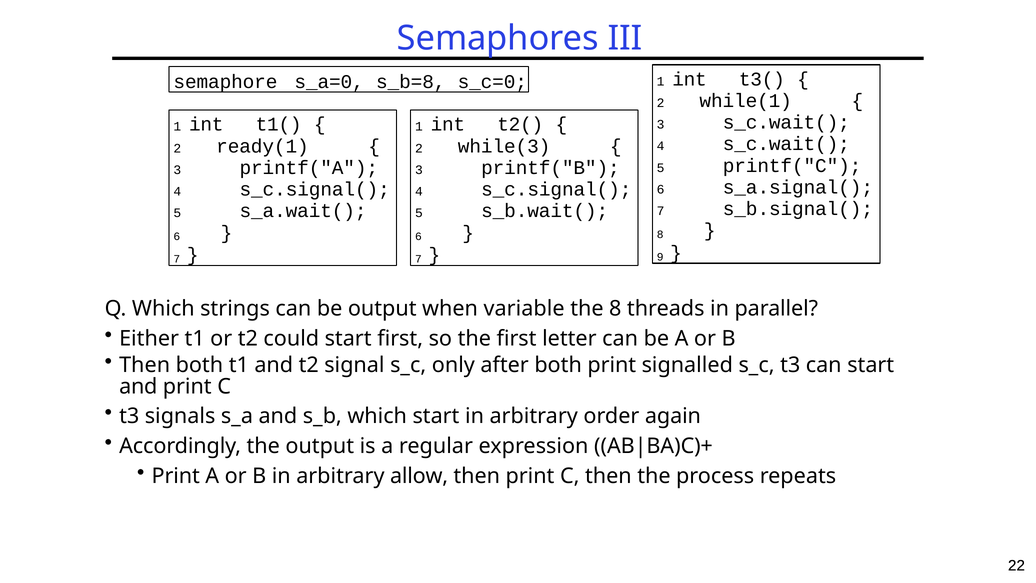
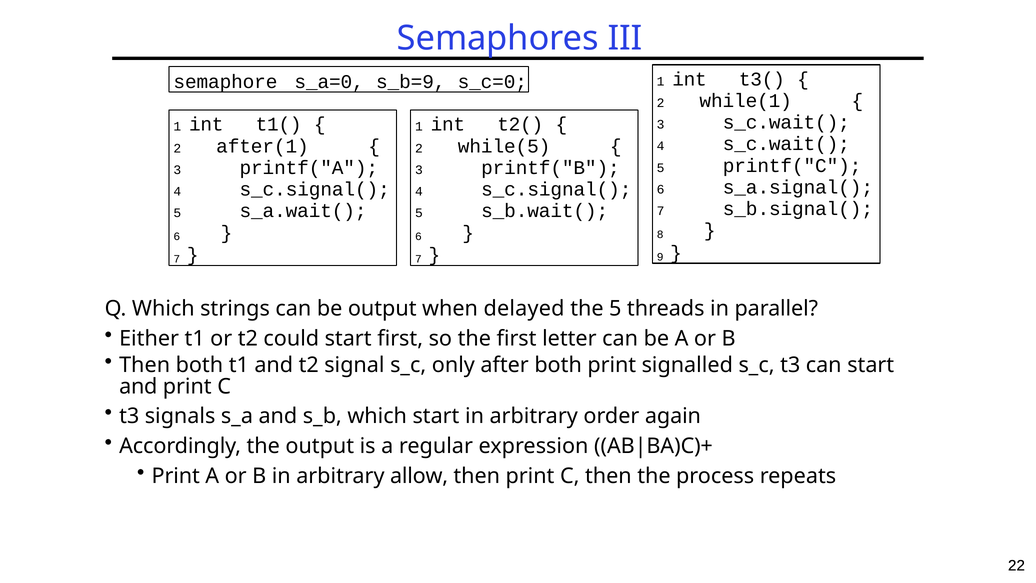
s_b=8: s_b=8 -> s_b=9
ready(1: ready(1 -> after(1
while(3: while(3 -> while(5
variable: variable -> delayed
the 8: 8 -> 5
